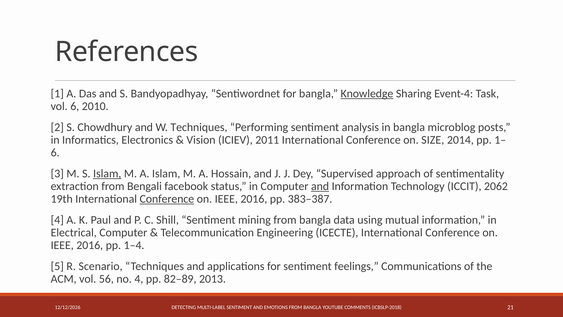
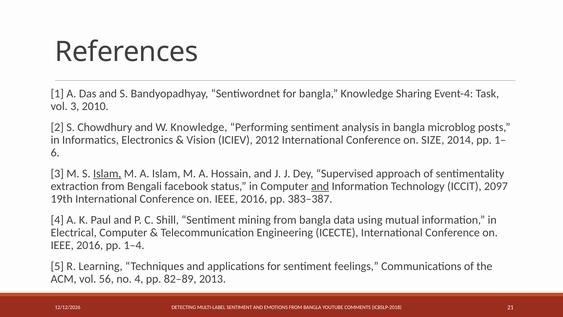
Knowledge at (367, 94) underline: present -> none
vol 6: 6 -> 3
W Techniques: Techniques -> Knowledge
2011: 2011 -> 2012
2062: 2062 -> 2097
Conference at (167, 199) underline: present -> none
Scenario: Scenario -> Learning
